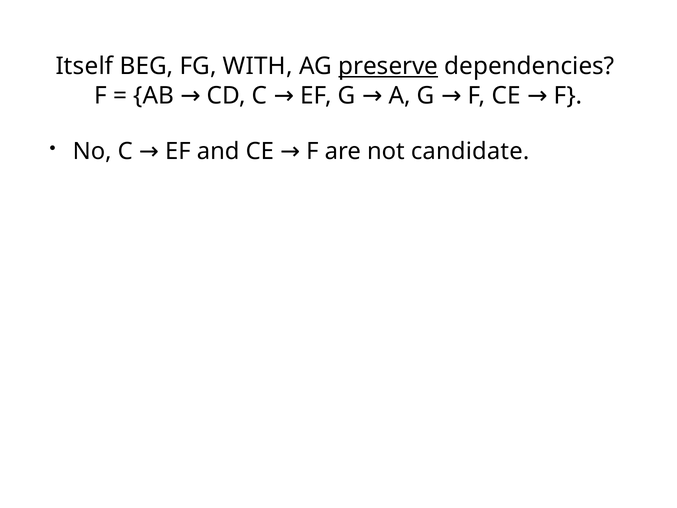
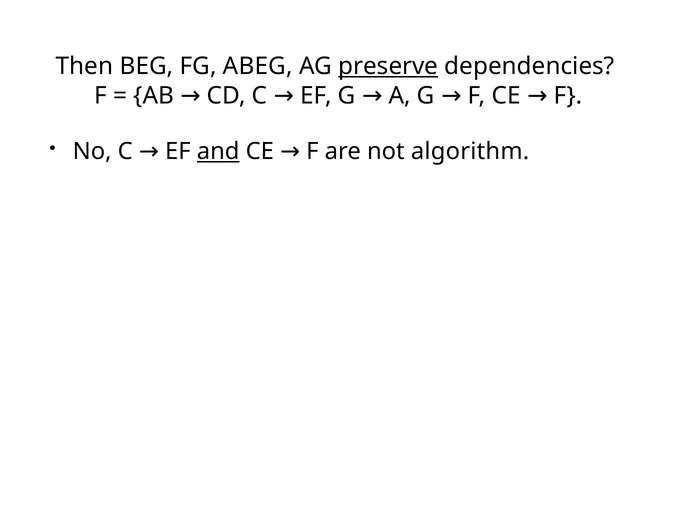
Itself: Itself -> Then
WITH: WITH -> ABEG
and underline: none -> present
candidate: candidate -> algorithm
